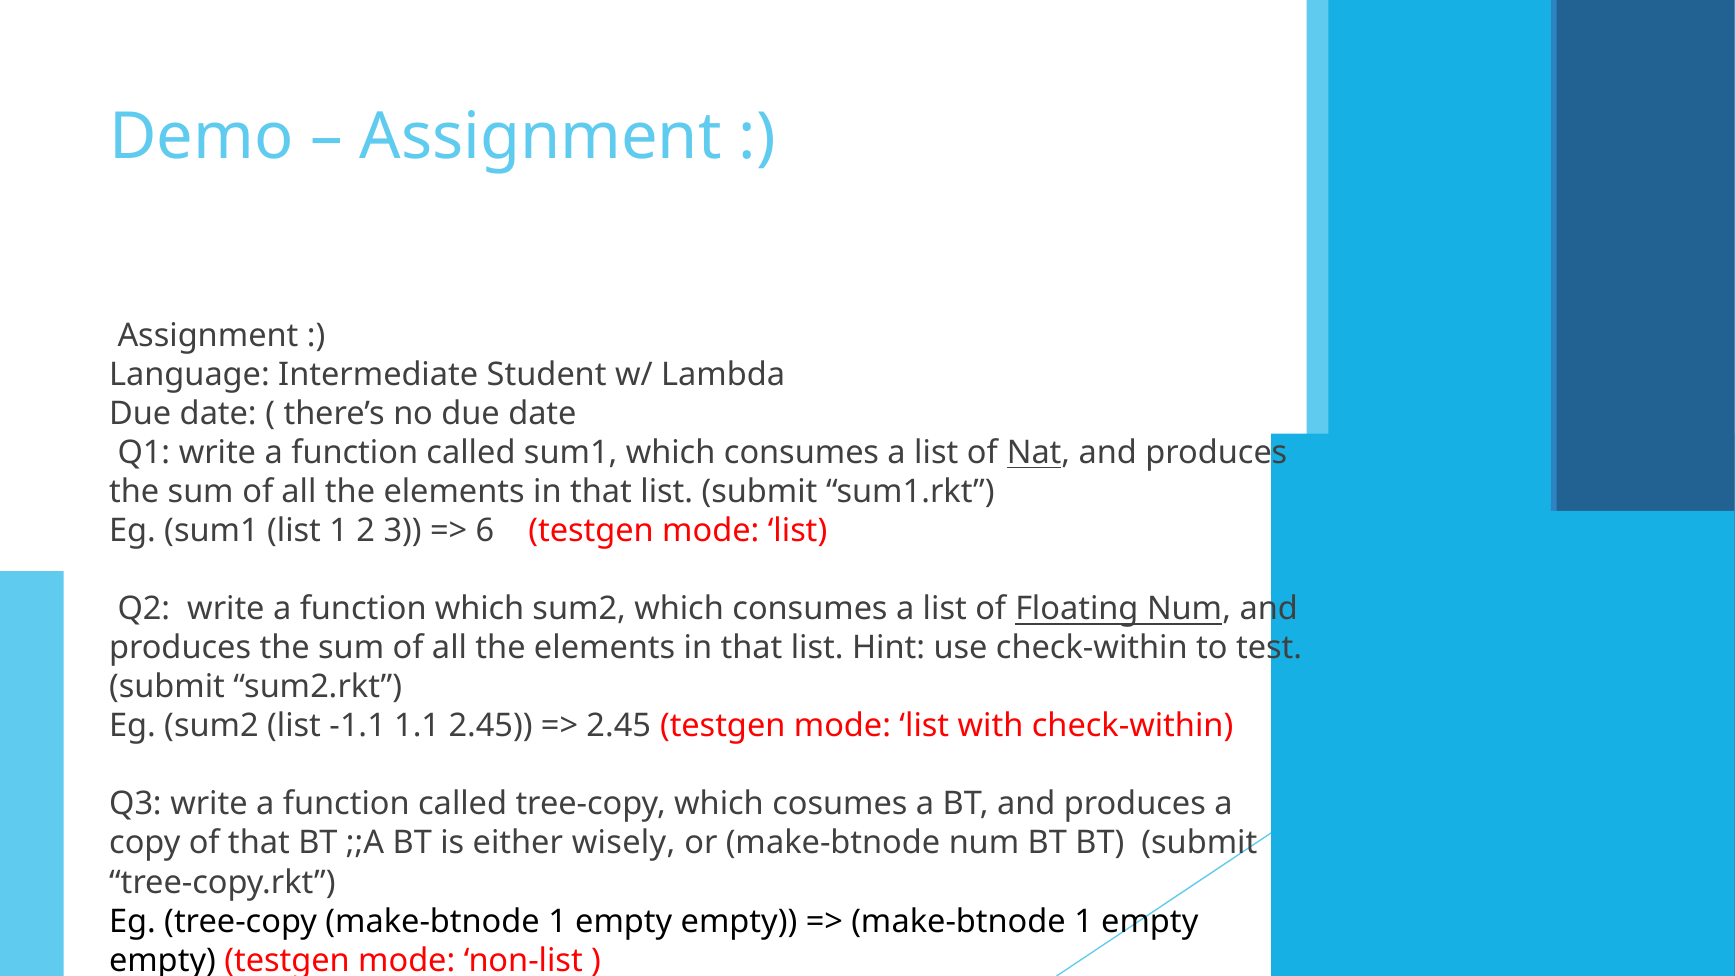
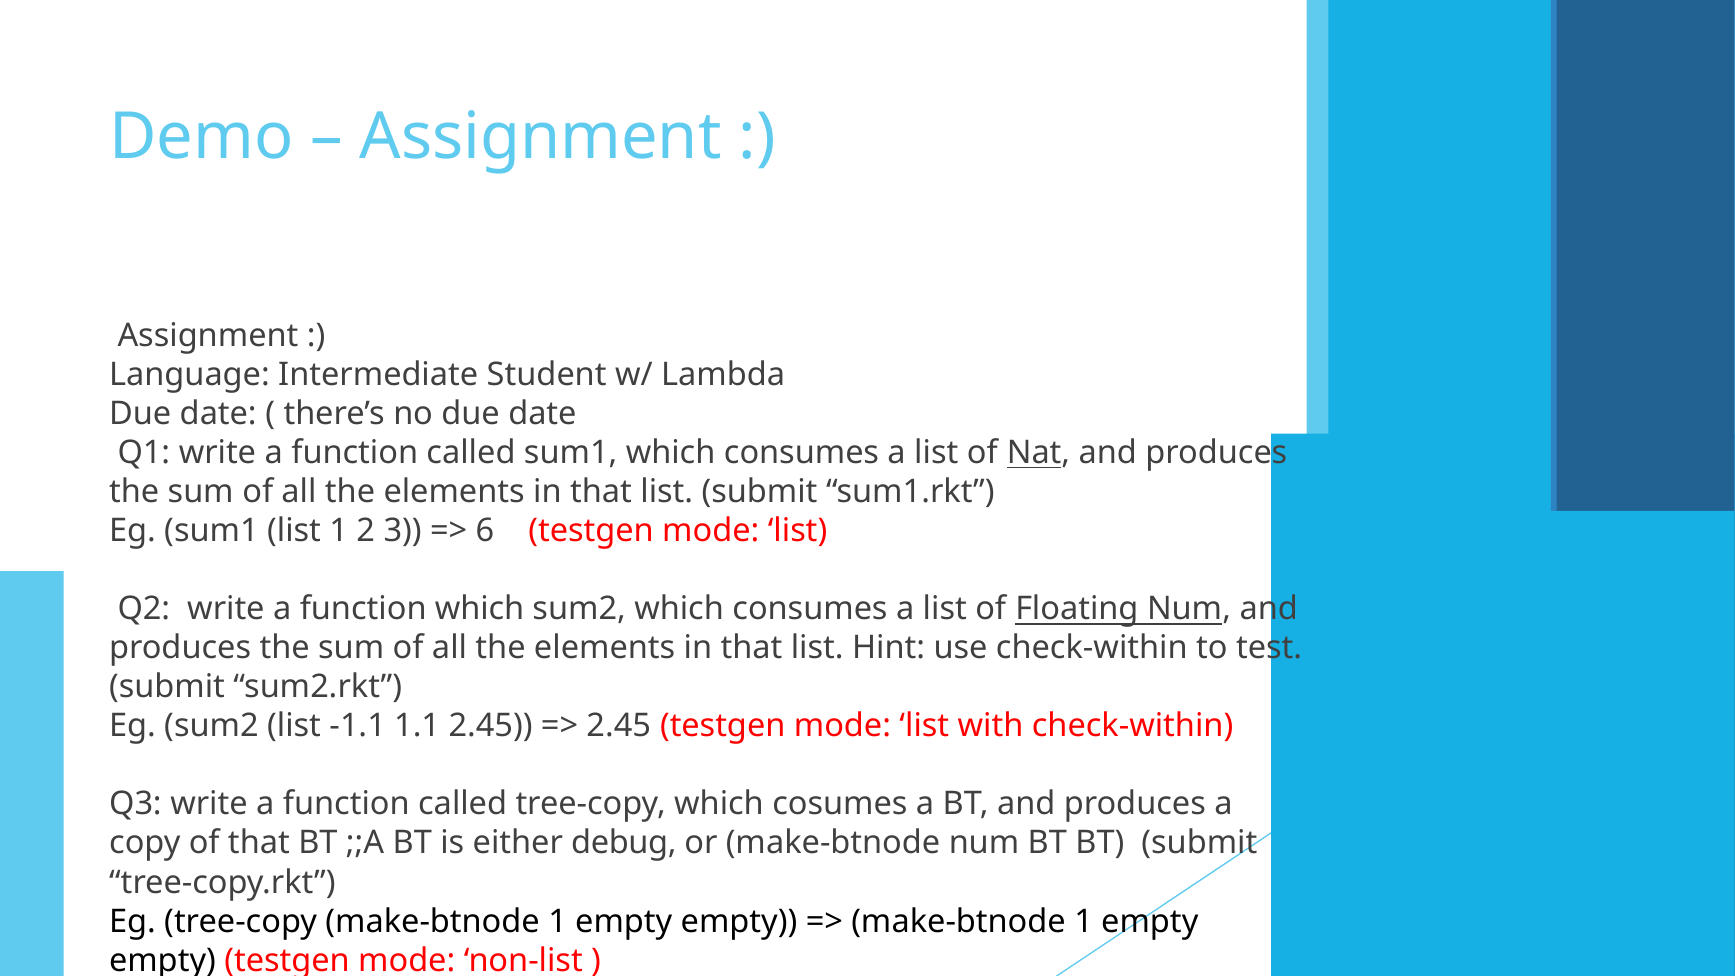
wisely: wisely -> debug
